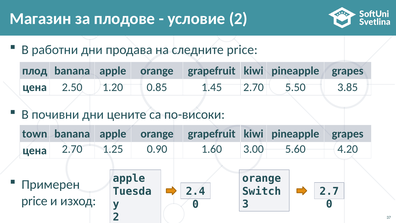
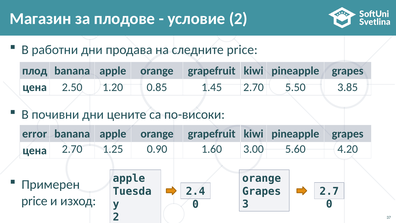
town: town -> error
Switch at (262, 191): Switch -> Grapes
